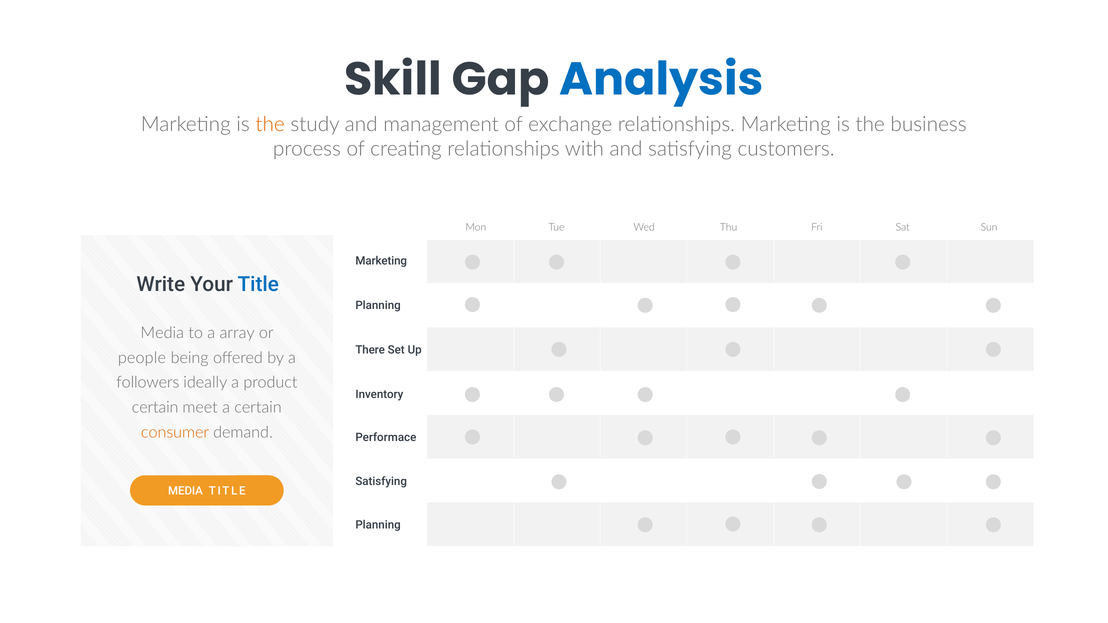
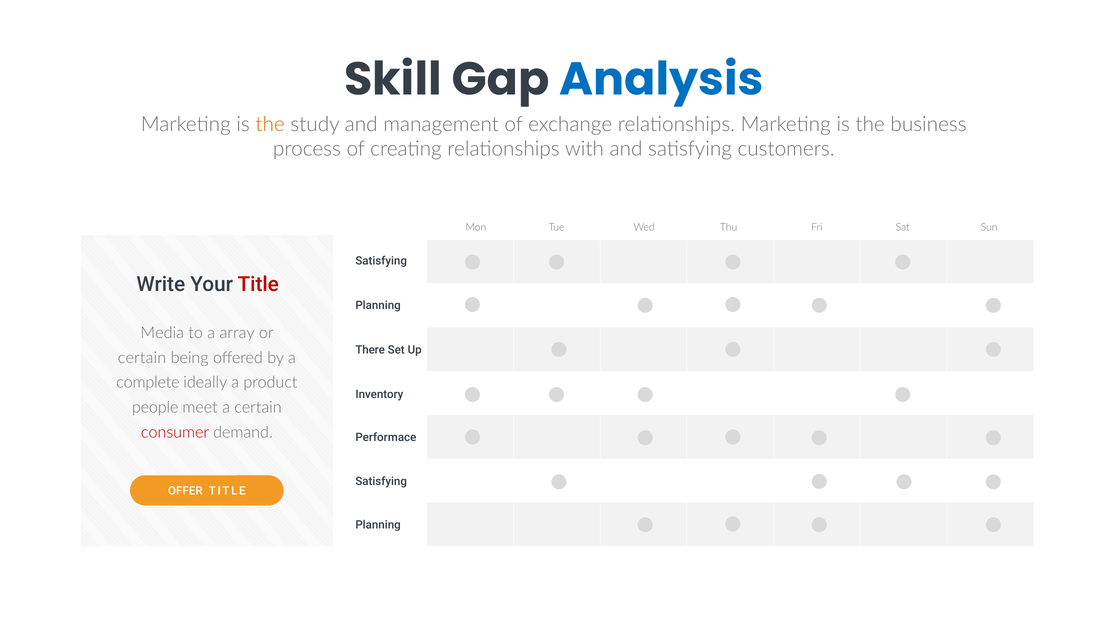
Marketing at (381, 261): Marketing -> Satisfying
Title at (258, 285) colour: blue -> red
people at (142, 358): people -> certain
followers: followers -> complete
certain at (155, 408): certain -> people
consumer colour: orange -> red
MEDIA at (185, 492): MEDIA -> OFFER
